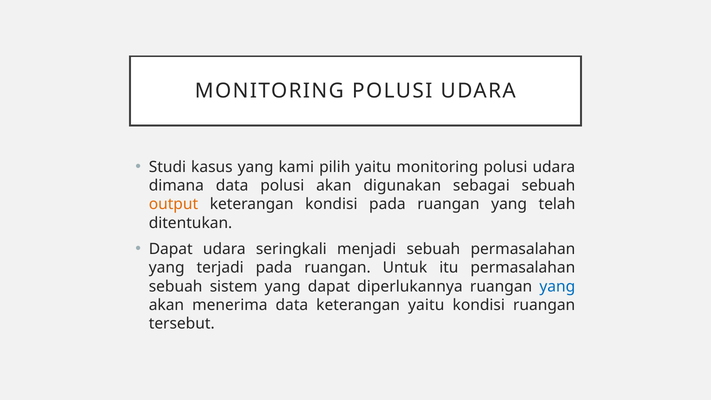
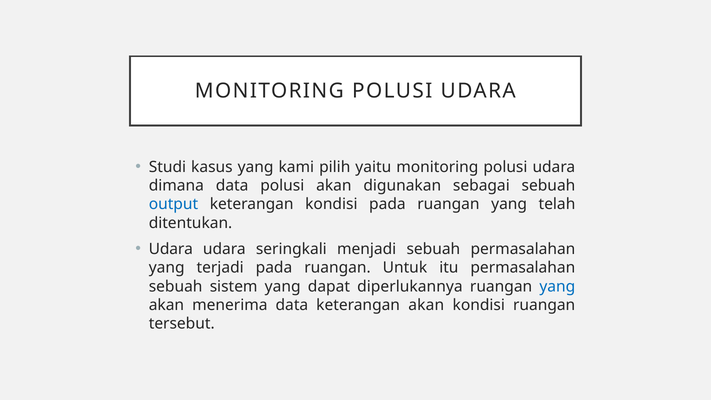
output colour: orange -> blue
Dapat at (171, 249): Dapat -> Udara
keterangan yaitu: yaitu -> akan
